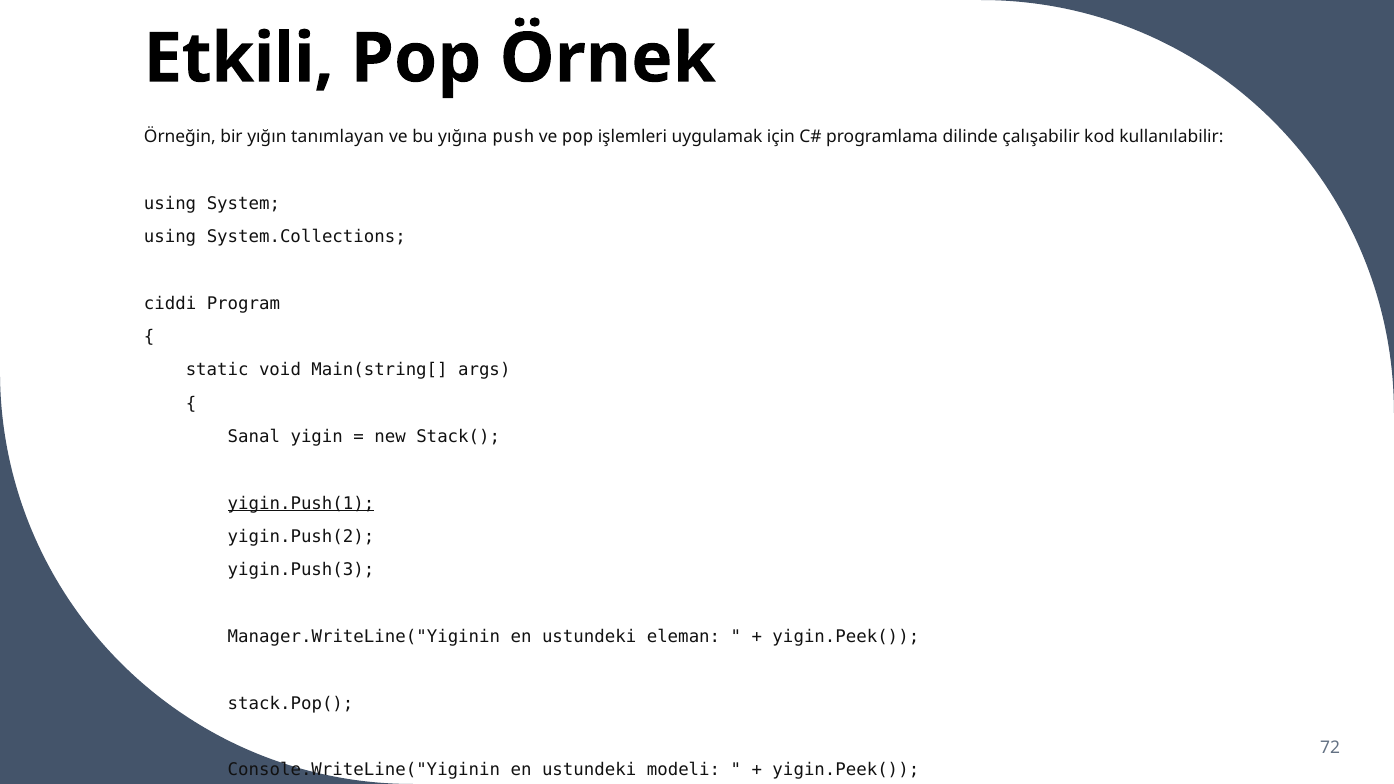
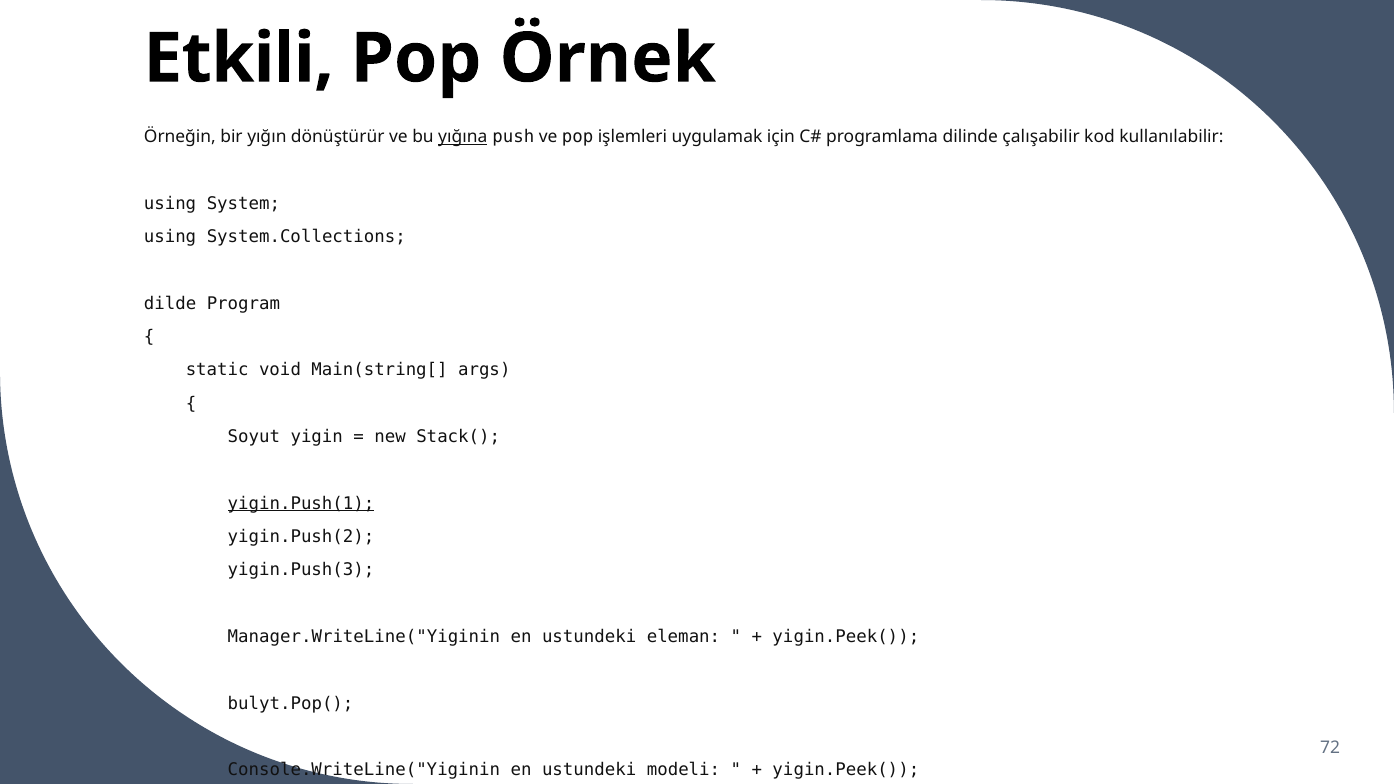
tanımlayan: tanımlayan -> dönüştürür
yığına underline: none -> present
ciddi: ciddi -> dilde
Sanal: Sanal -> Soyut
stack.Pop(: stack.Pop( -> bulyt.Pop(
